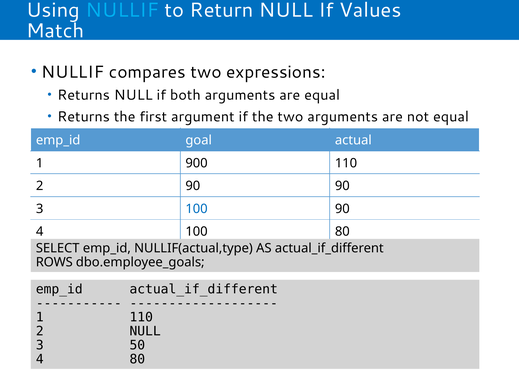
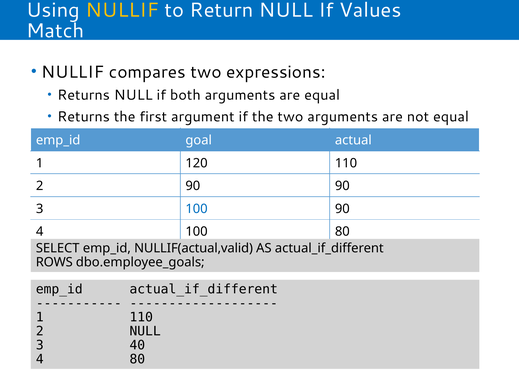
NULLIF at (122, 10) colour: light blue -> yellow
900: 900 -> 120
NULLIF(actual,type: NULLIF(actual,type -> NULLIF(actual,valid
50: 50 -> 40
